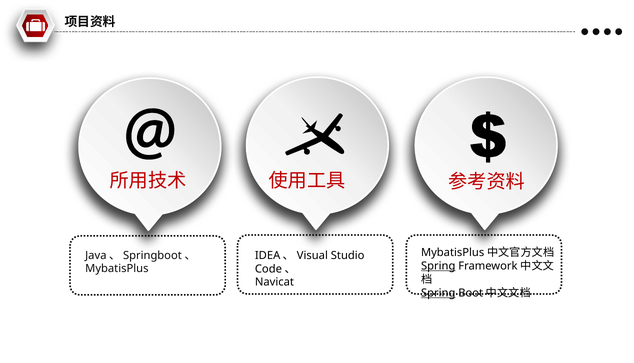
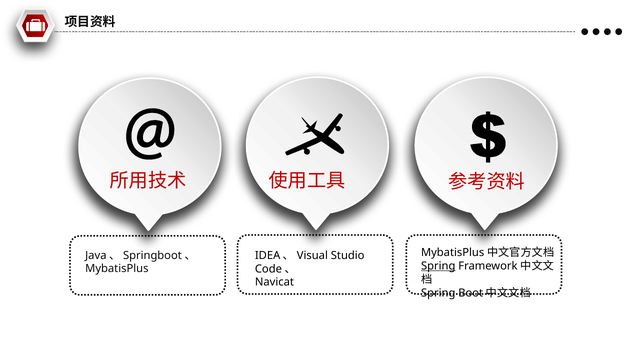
Spring at (438, 292) underline: present -> none
